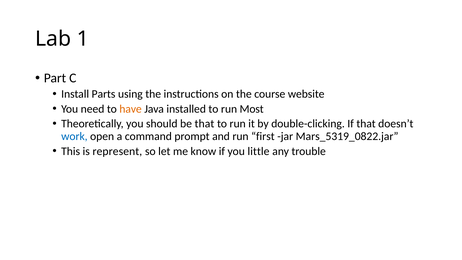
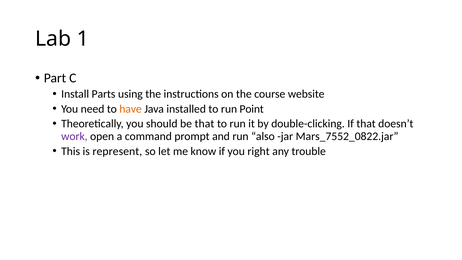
Most: Most -> Point
work colour: blue -> purple
first: first -> also
Mars_5319_0822.jar: Mars_5319_0822.jar -> Mars_7552_0822.jar
little: little -> right
